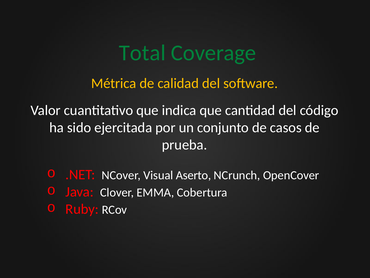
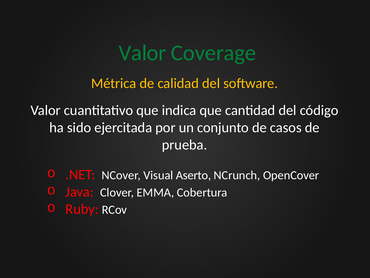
Total at (142, 53): Total -> Valor
